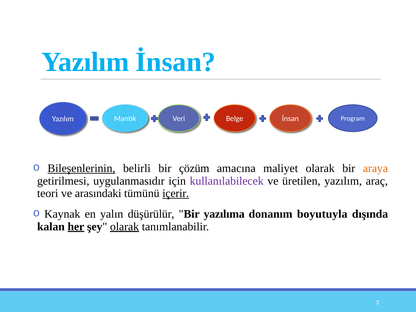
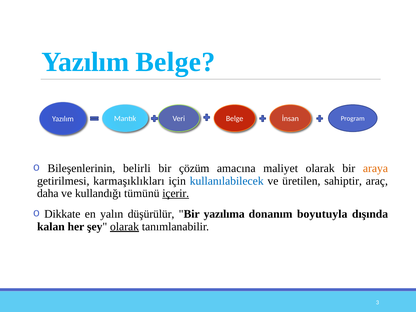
Yazılım İnsan: İnsan -> Belge
Bileşenlerinin underline: present -> none
uygulanmasıdır: uygulanmasıdır -> karmaşıklıkları
kullanılabilecek colour: purple -> blue
üretilen yazılım: yazılım -> sahiptir
teori: teori -> daha
arasındaki: arasındaki -> kullandığı
Kaynak: Kaynak -> Dikkate
her underline: present -> none
